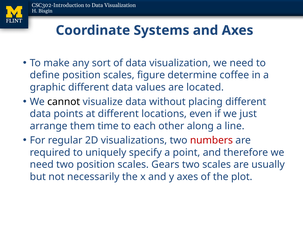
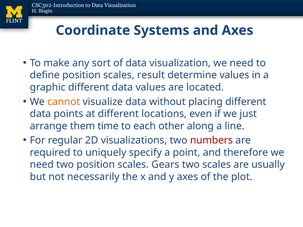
figure: figure -> result
determine coffee: coffee -> values
cannot colour: black -> orange
